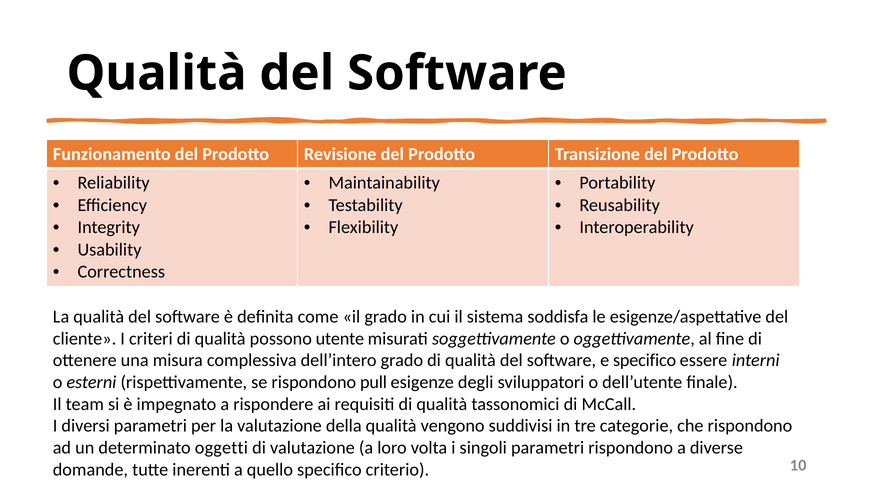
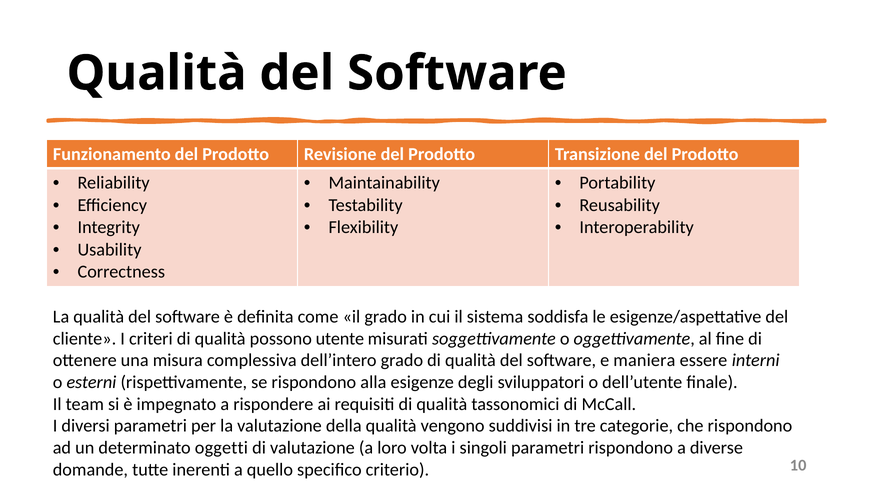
e specifico: specifico -> maniera
pull: pull -> alla
